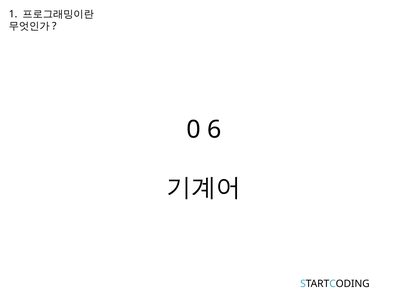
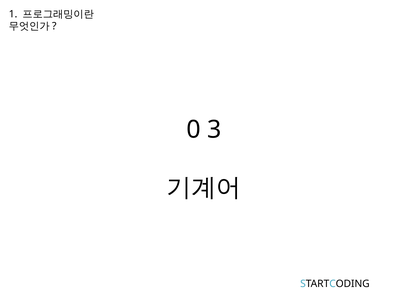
6: 6 -> 3
